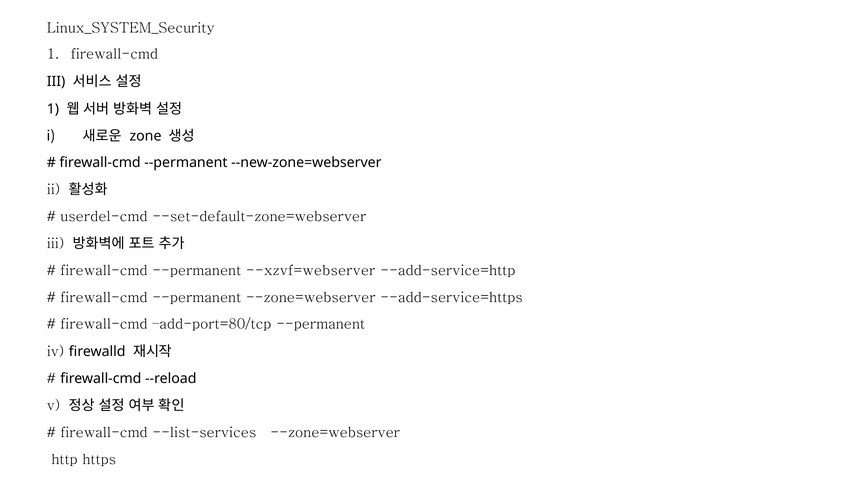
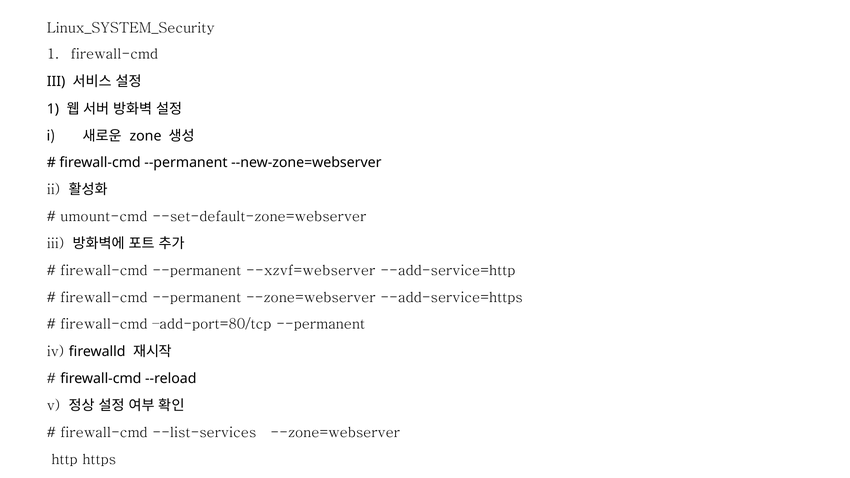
userdel-cmd: userdel-cmd -> umount-cmd
